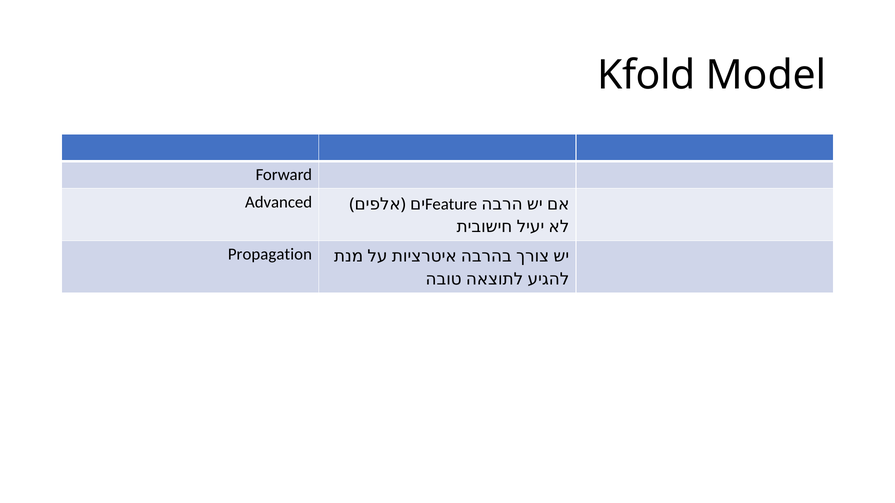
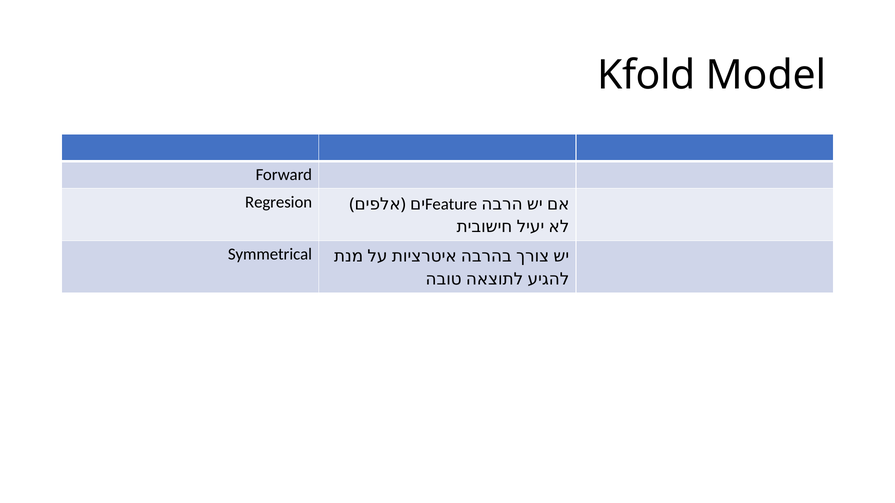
Advanced: Advanced -> Regresion
Propagation: Propagation -> Symmetrical
